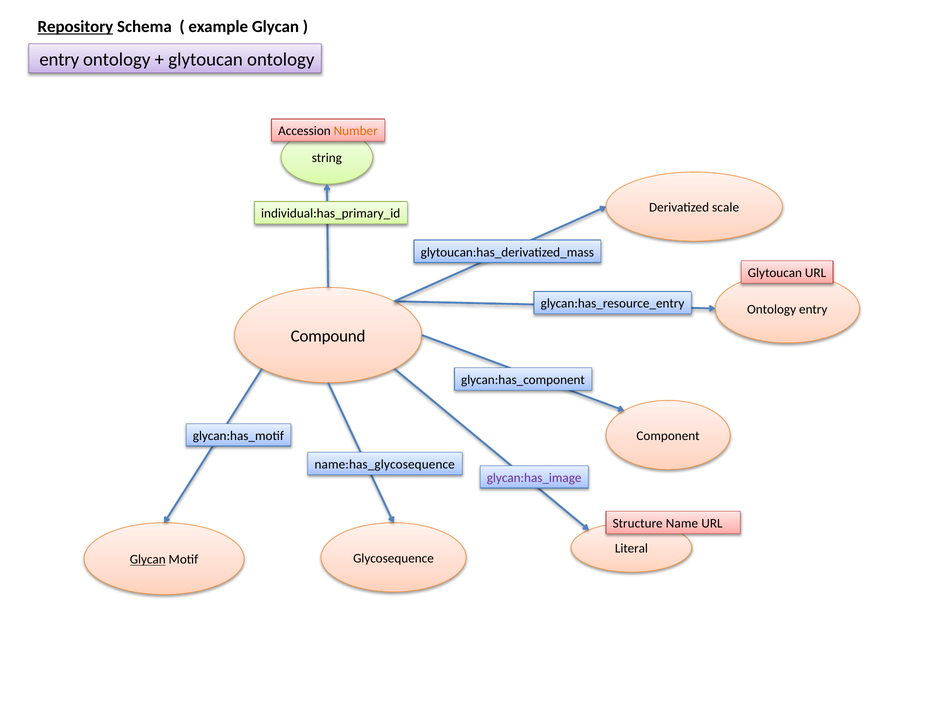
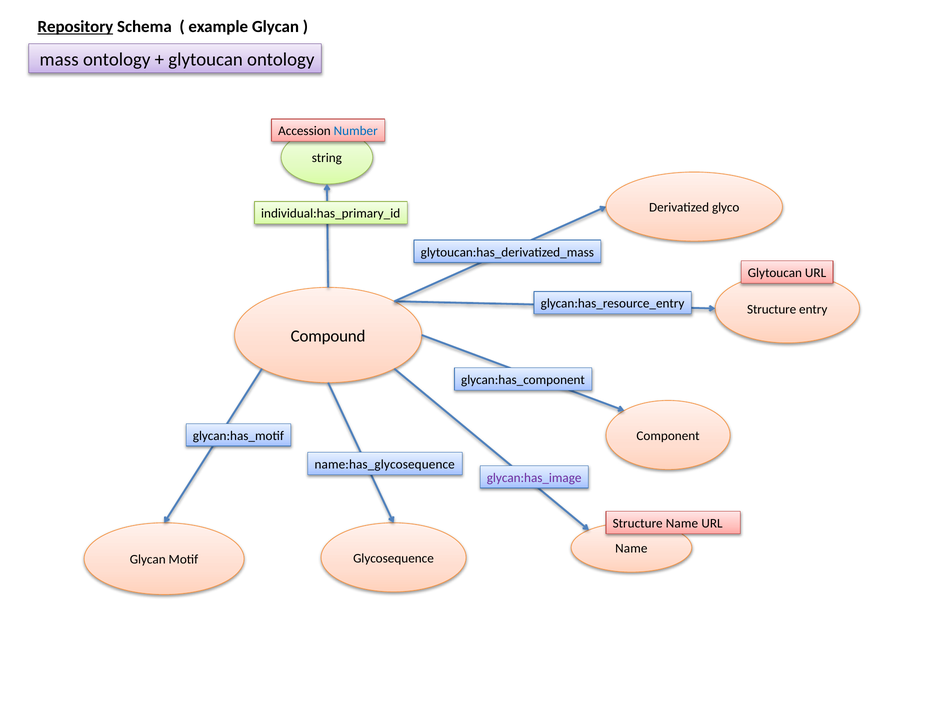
entry at (59, 60): entry -> mass
Number colour: orange -> blue
scale: scale -> glyco
Ontology at (772, 309): Ontology -> Structure
Literal at (631, 548): Literal -> Name
Glycan at (148, 560) underline: present -> none
